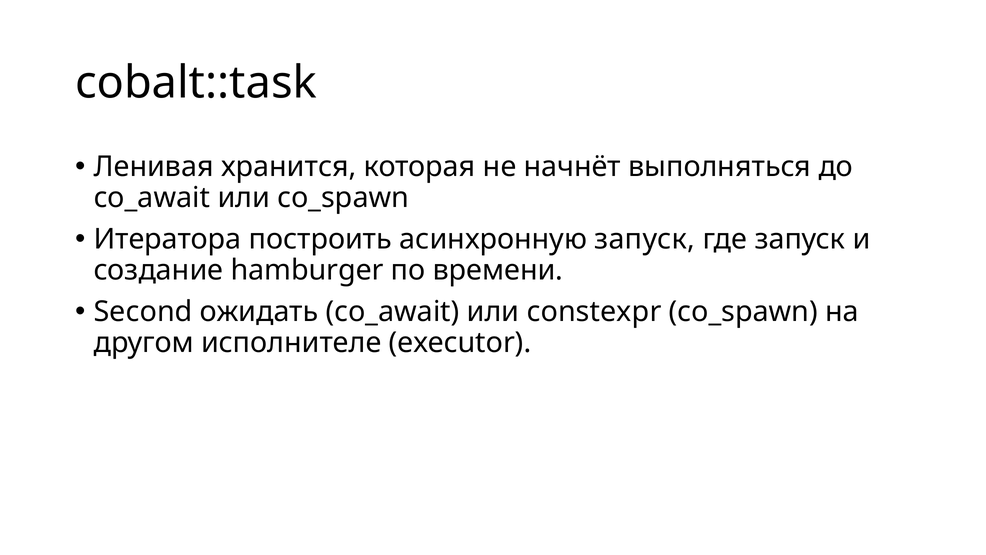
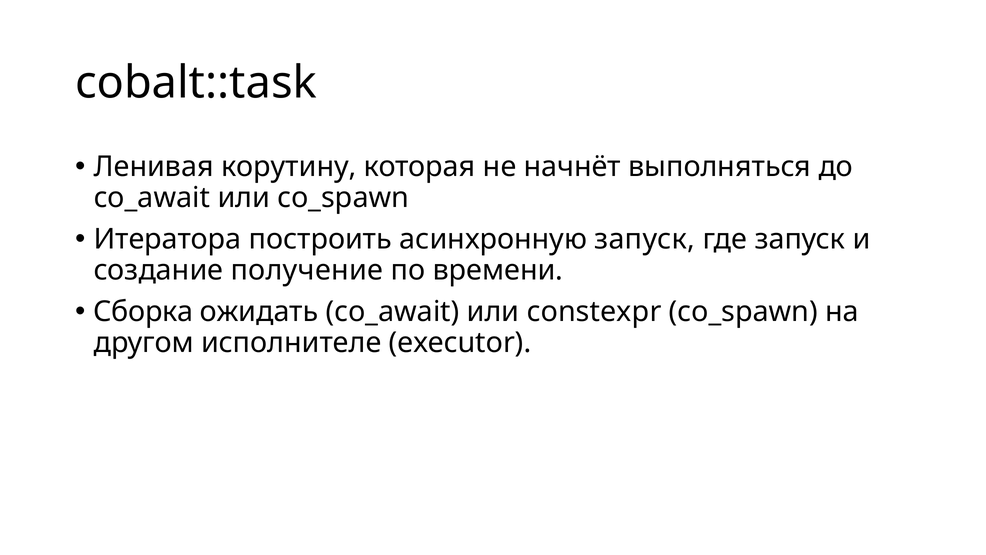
хранится: хранится -> корутину
hamburger: hamburger -> получение
Second: Second -> Сборка
